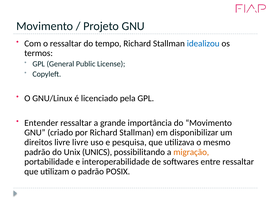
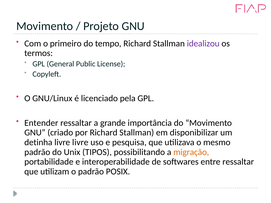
o ressaltar: ressaltar -> primeiro
idealizou colour: blue -> purple
direitos: direitos -> detinha
UNICS: UNICS -> TIPOS
